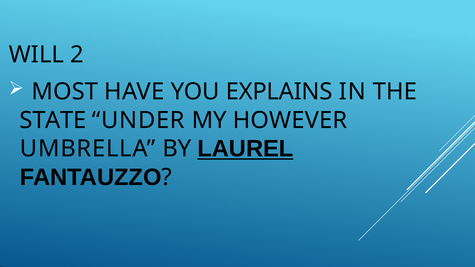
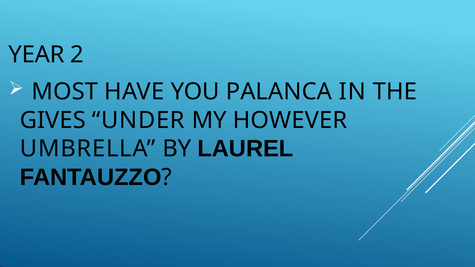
WILL: WILL -> YEAR
EXPLAINS: EXPLAINS -> PALANCA
STATE: STATE -> GIVES
LAUREL underline: present -> none
